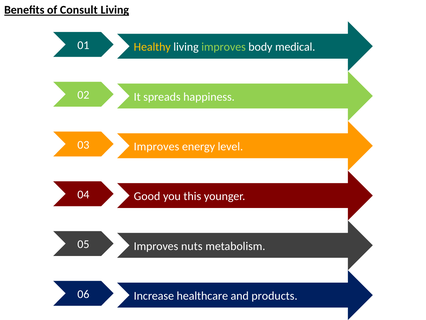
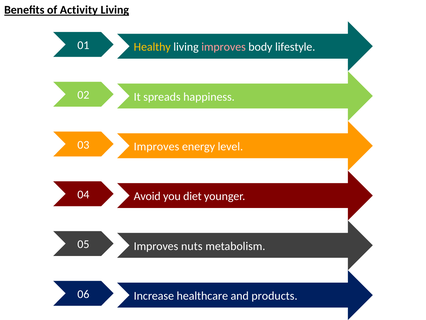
Consult: Consult -> Activity
improves at (224, 47) colour: light green -> pink
medical: medical -> lifestyle
Good: Good -> Avoid
this: this -> diet
